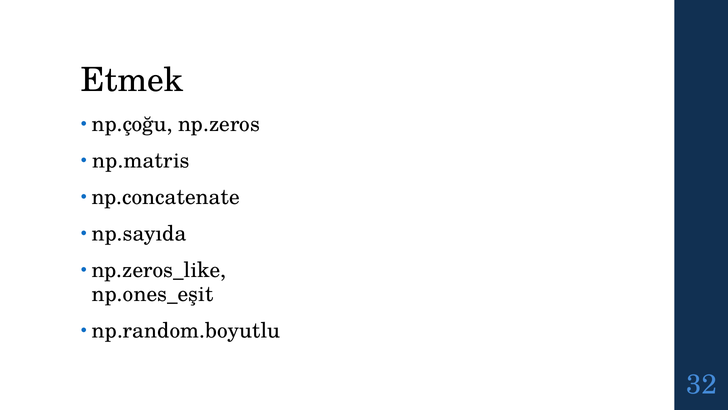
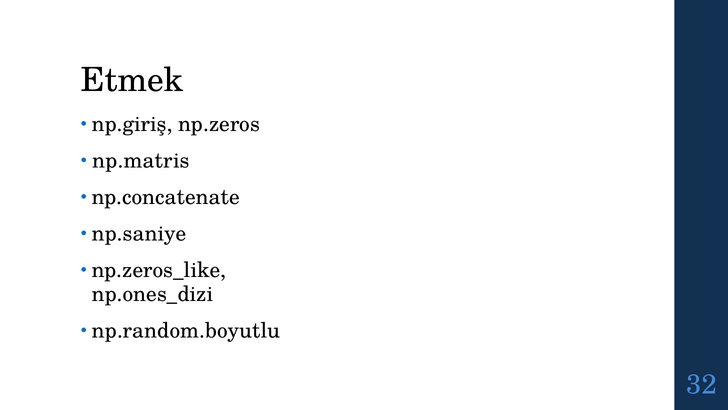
np.çoğu: np.çoğu -> np.giriş
np.sayıda: np.sayıda -> np.saniye
np.ones_eşit: np.ones_eşit -> np.ones_dizi
